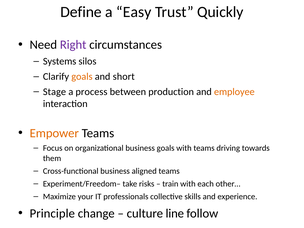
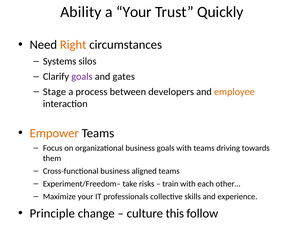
Define: Define -> Ability
a Easy: Easy -> Your
Right colour: purple -> orange
goals at (82, 77) colour: orange -> purple
short: short -> gates
production: production -> developers
line: line -> this
